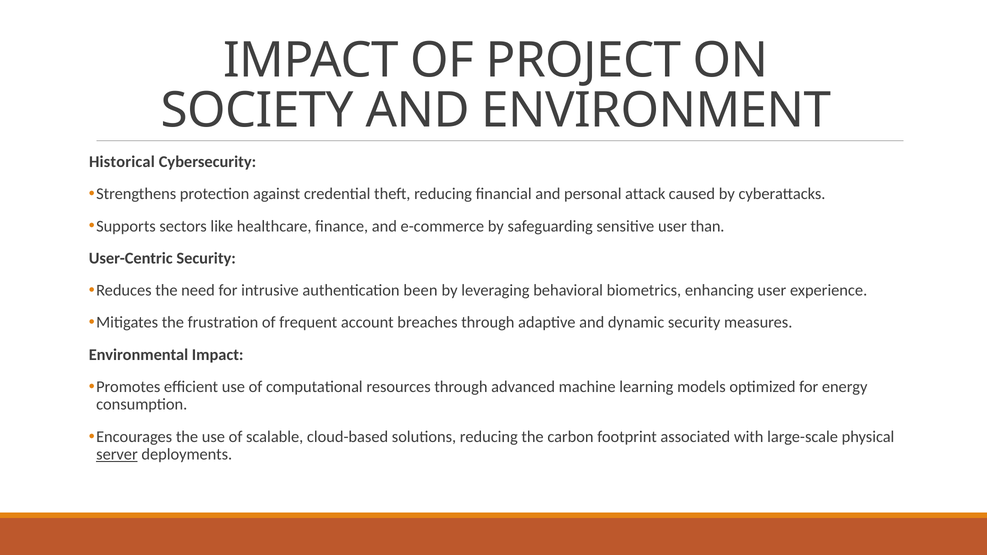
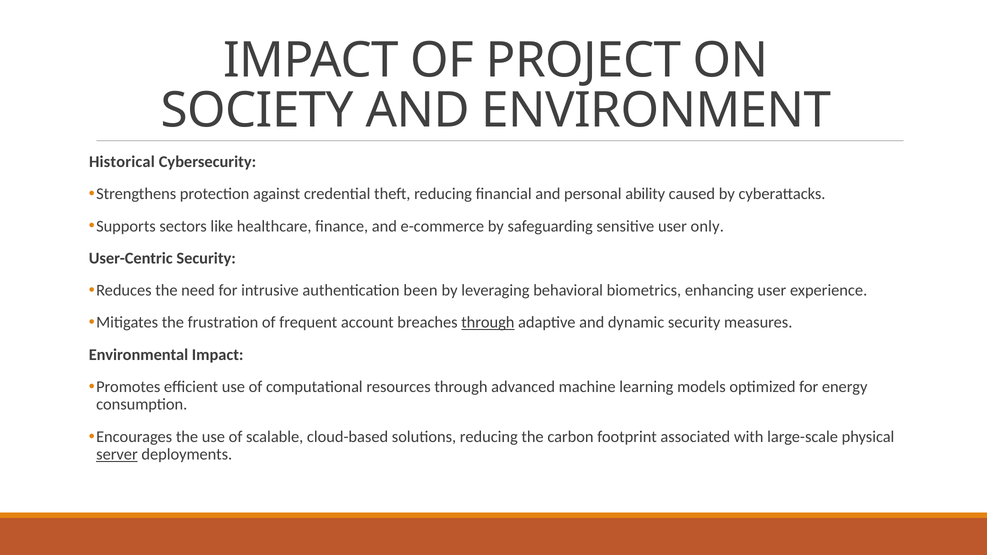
attack: attack -> ability
than: than -> only
through at (488, 323) underline: none -> present
